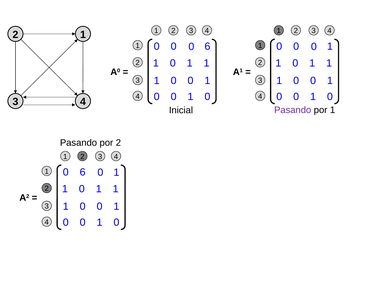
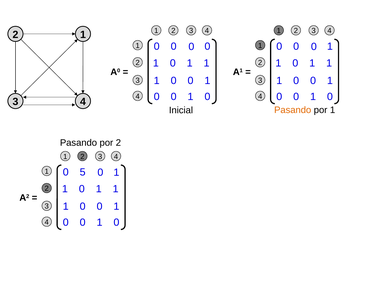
0 0 0 6: 6 -> 0
Pasando at (293, 110) colour: purple -> orange
6 at (83, 172): 6 -> 5
